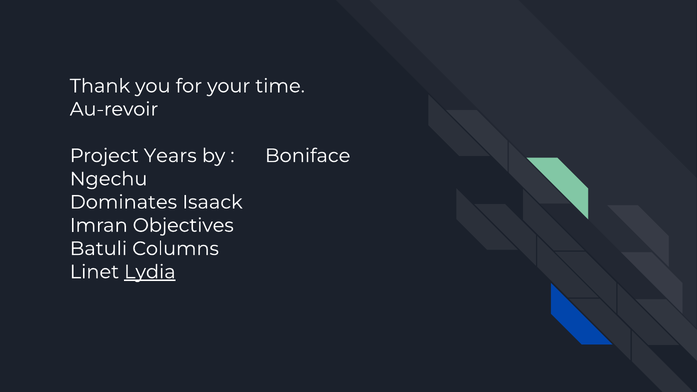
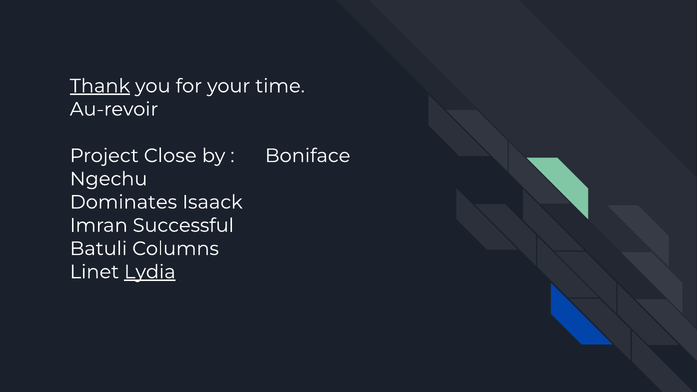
Thank underline: none -> present
Years: Years -> Close
Objectives: Objectives -> Successful
